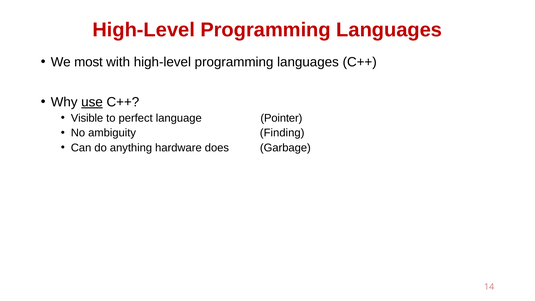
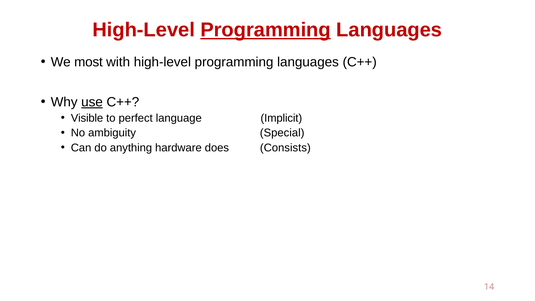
Programming at (266, 30) underline: none -> present
Pointer: Pointer -> Implicit
Finding: Finding -> Special
Garbage: Garbage -> Consists
